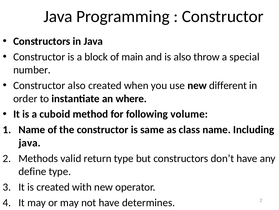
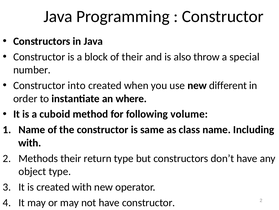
of main: main -> their
Constructor also: also -> into
java at (30, 142): java -> with
Methods valid: valid -> their
define: define -> object
have determines: determines -> constructor
